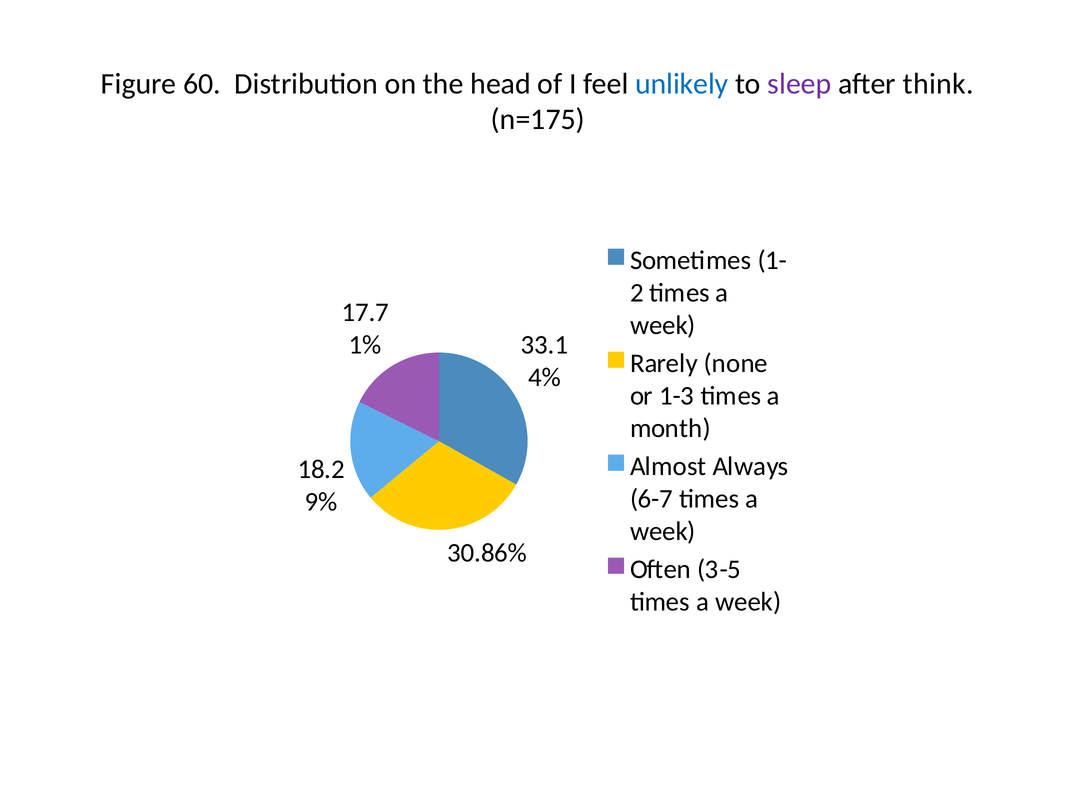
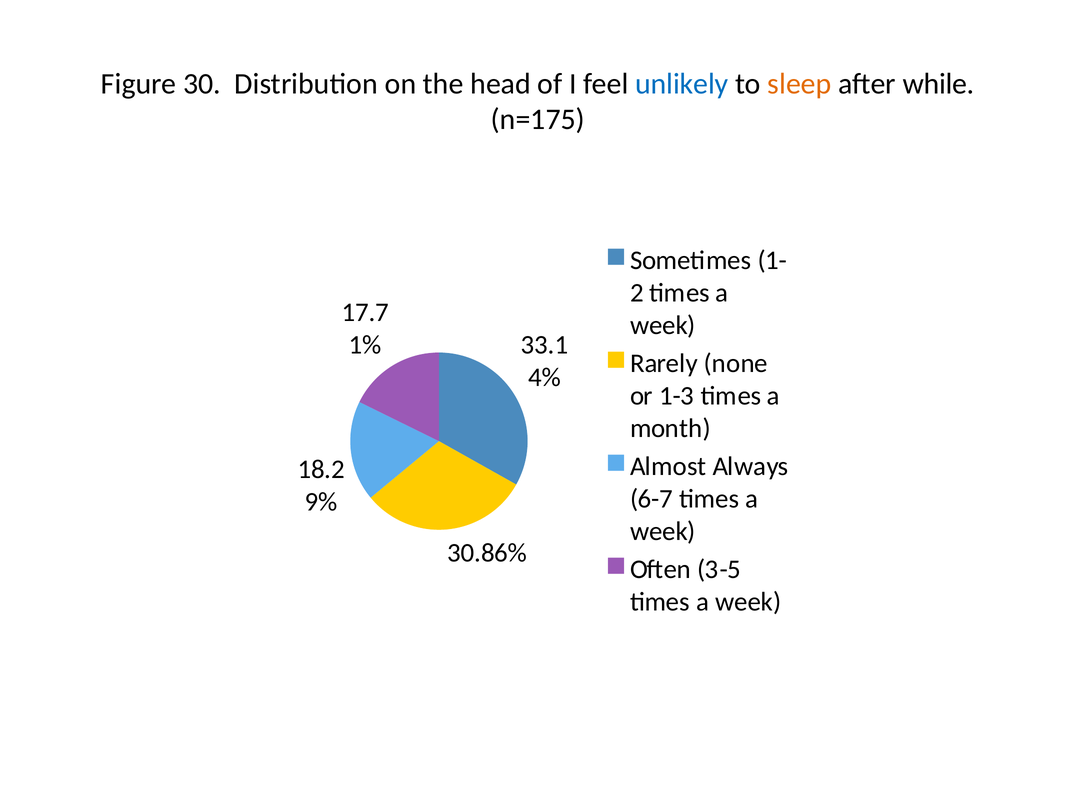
60: 60 -> 30
sleep colour: purple -> orange
think: think -> while
